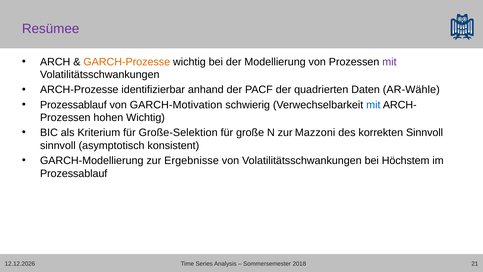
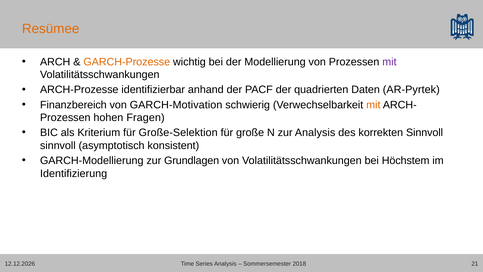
Resümee colour: purple -> orange
AR-Wähle: AR-Wähle -> AR-Pyrtek
Prozessablauf at (73, 105): Prozessablauf -> Finanzbereich
mit at (373, 105) colour: blue -> orange
hohen Wichtig: Wichtig -> Fragen
zur Mazzoni: Mazzoni -> Analysis
Ergebnisse: Ergebnisse -> Grundlagen
Prozessablauf at (74, 173): Prozessablauf -> Identifizierung
